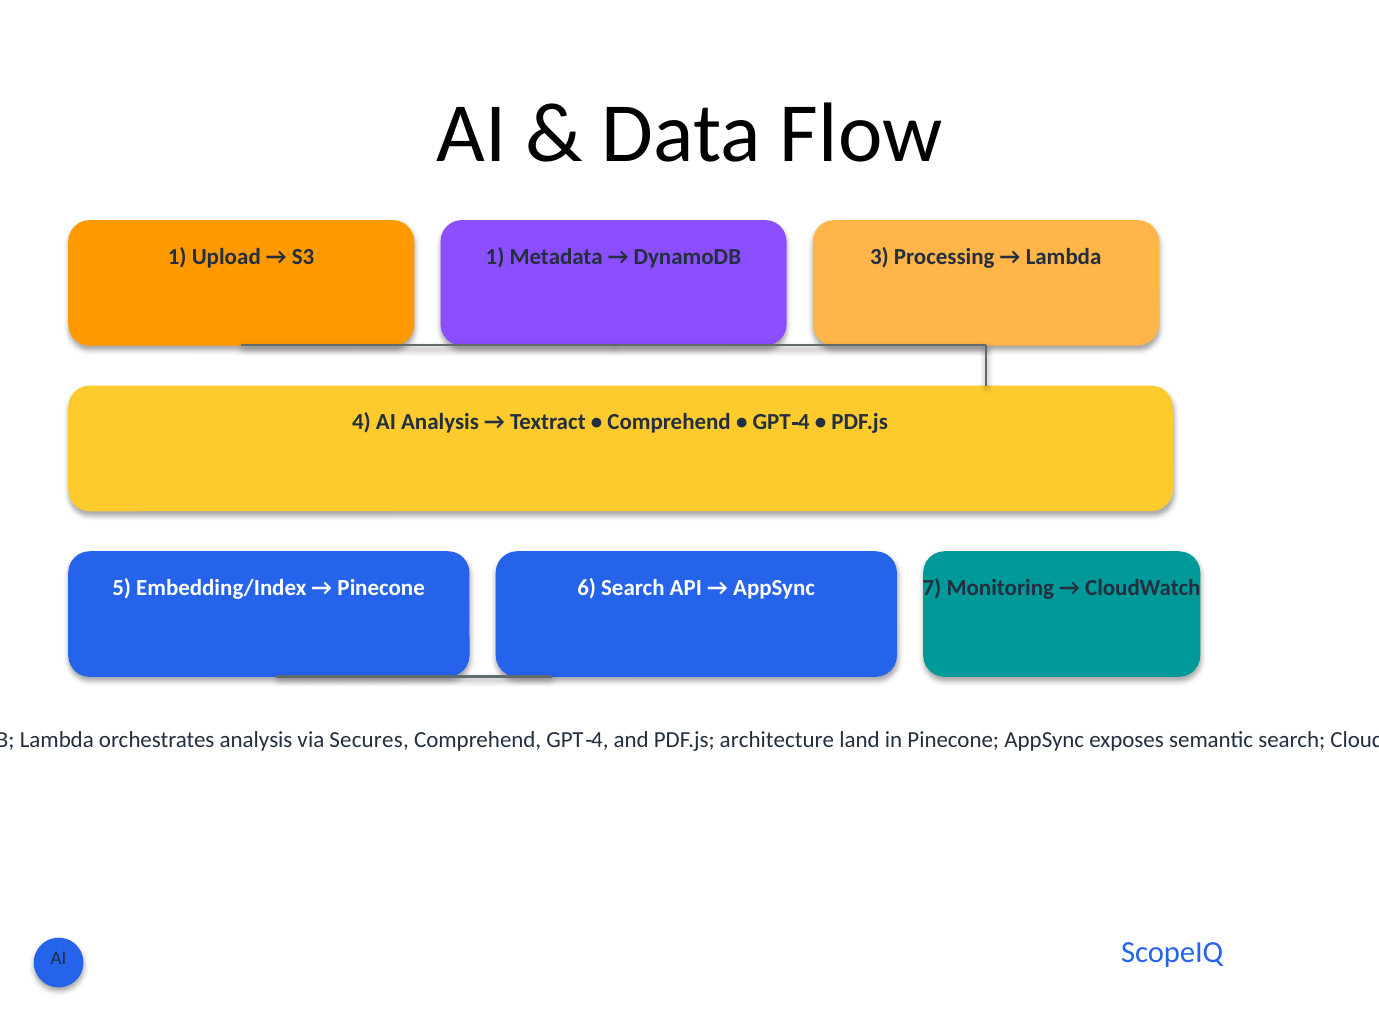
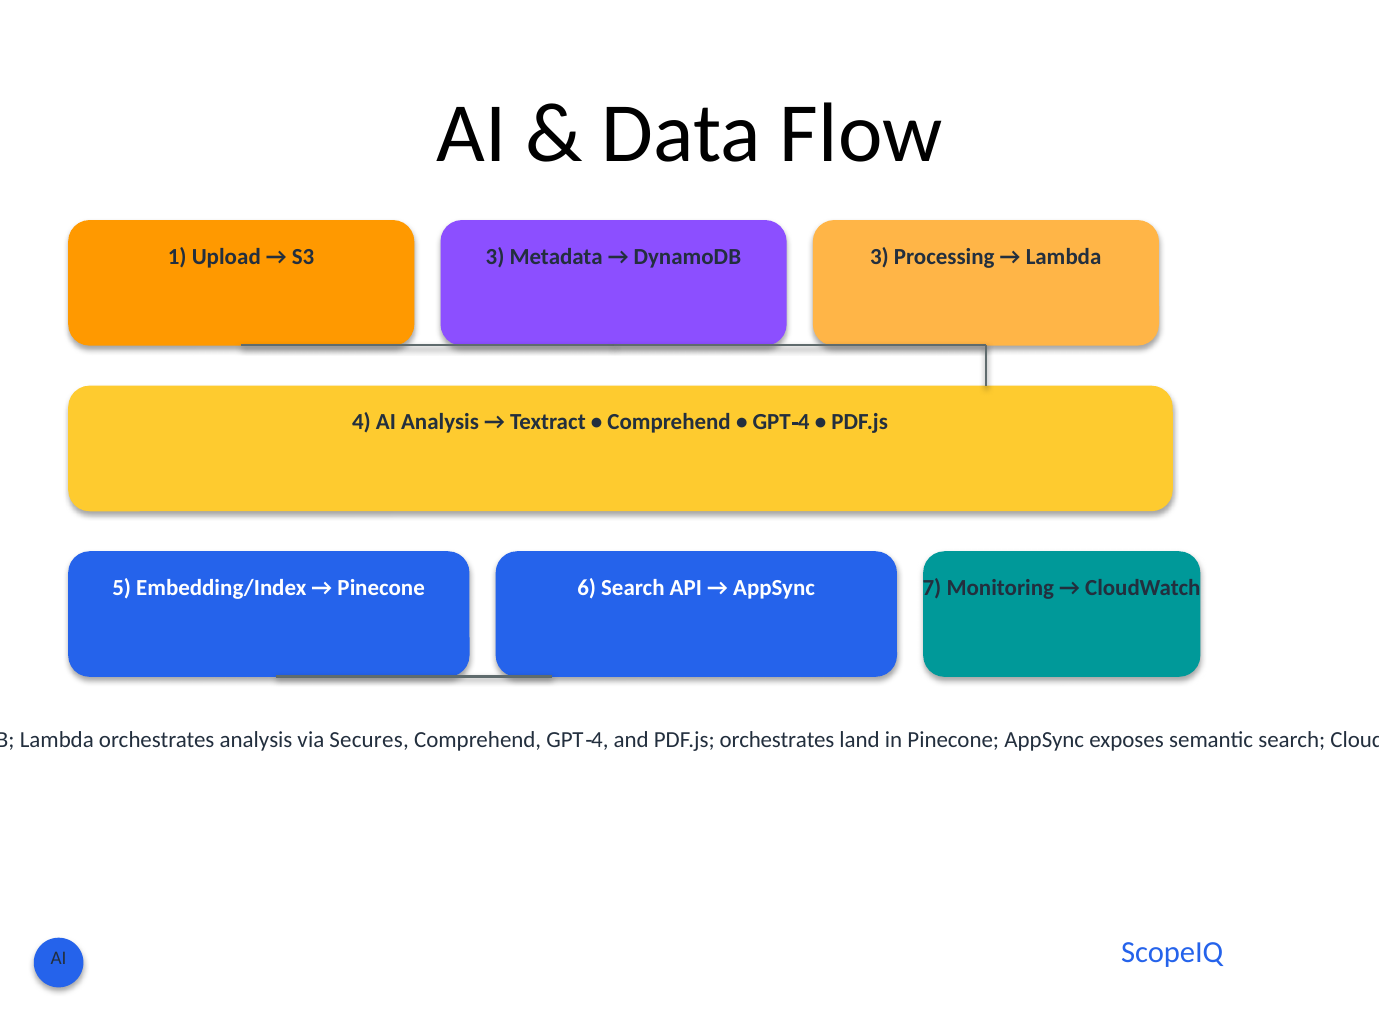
S3 1: 1 -> 3
PDF.js architecture: architecture -> orchestrates
